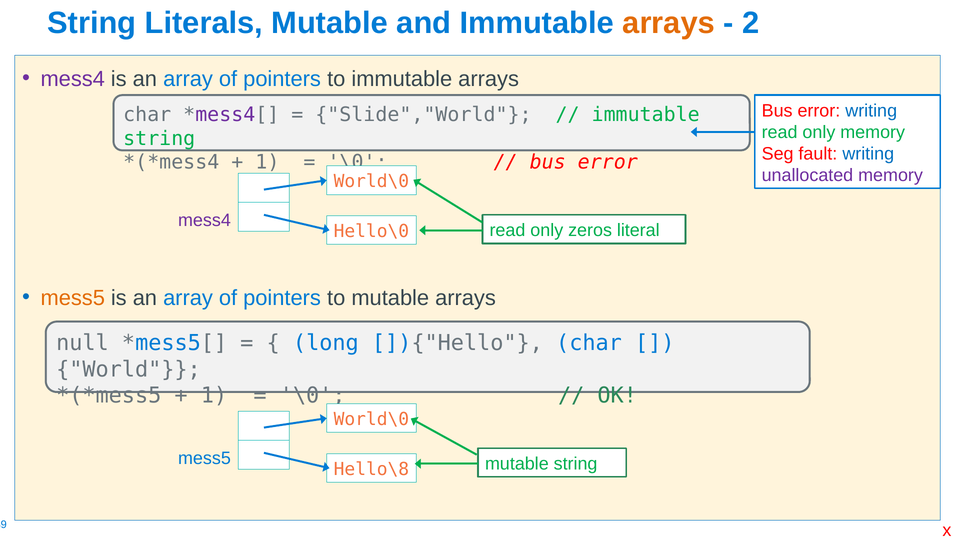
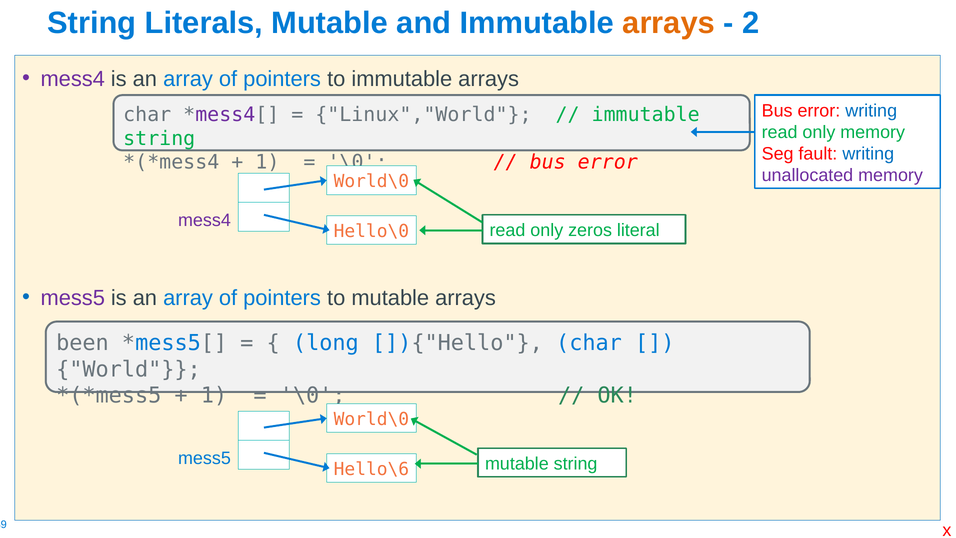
Slide","World: Slide","World -> Linux","World
mess5 at (73, 298) colour: orange -> purple
null: null -> been
Hello\8: Hello\8 -> Hello\6
